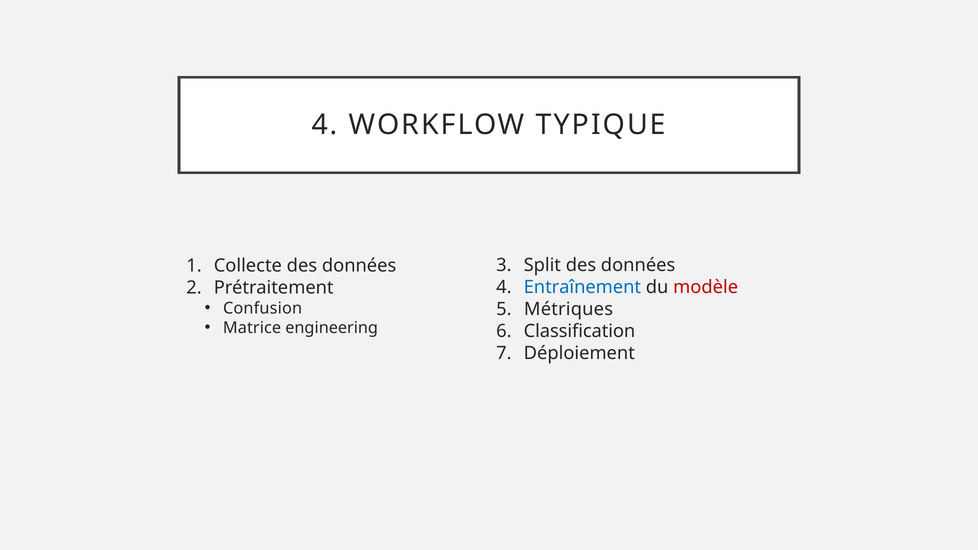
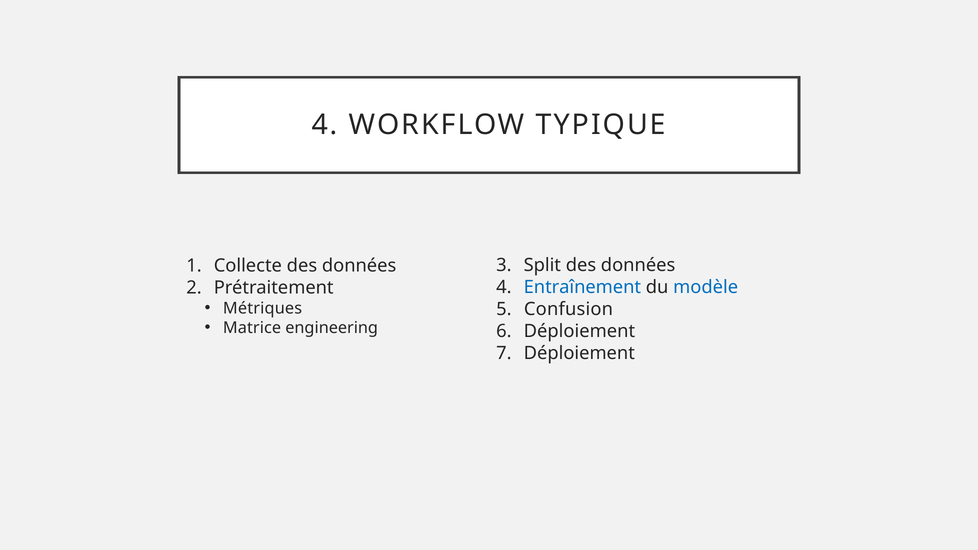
modèle colour: red -> blue
Confusion: Confusion -> Métriques
Métriques: Métriques -> Confusion
Classification at (579, 331): Classification -> Déploiement
